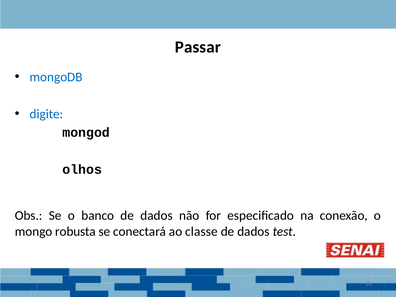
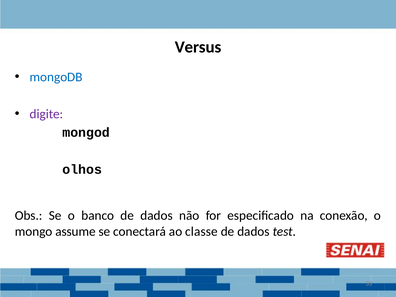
Passar: Passar -> Versus
digite colour: blue -> purple
robusta: robusta -> assume
